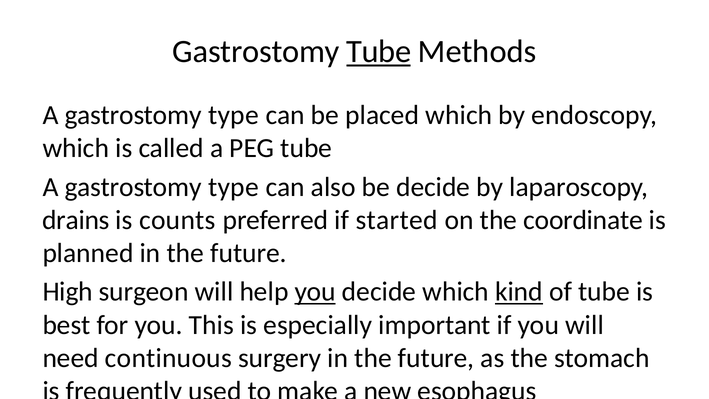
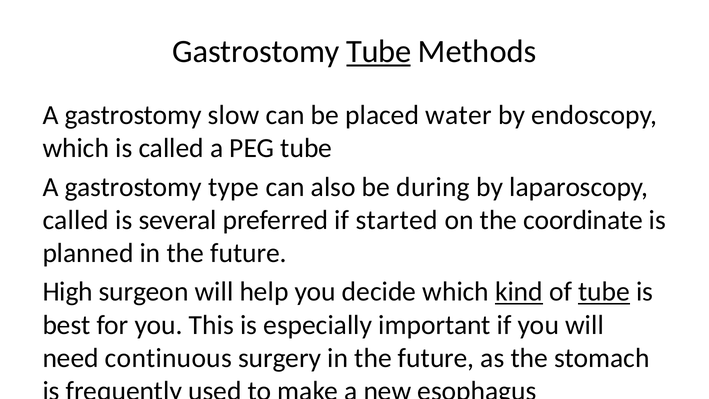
type at (233, 115): type -> slow
placed which: which -> water
be decide: decide -> during
drains at (76, 220): drains -> called
counts: counts -> several
you at (315, 292) underline: present -> none
tube at (604, 292) underline: none -> present
